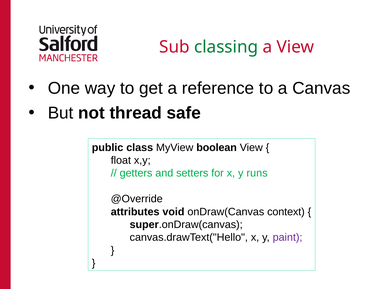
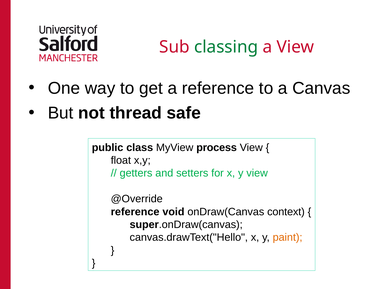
boolean: boolean -> process
y runs: runs -> view
attributes at (135, 212): attributes -> reference
paint colour: purple -> orange
